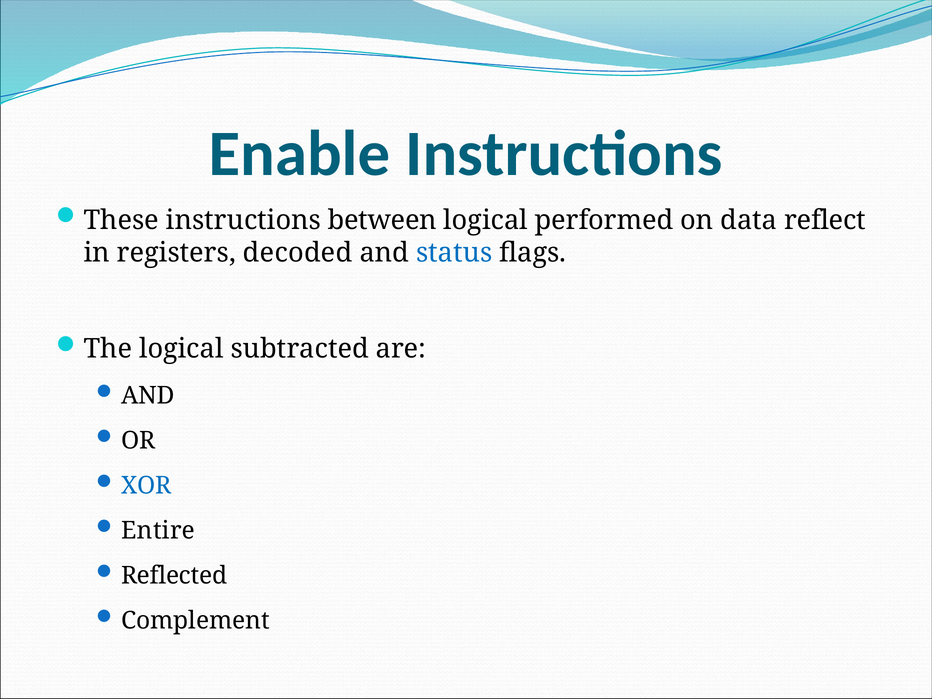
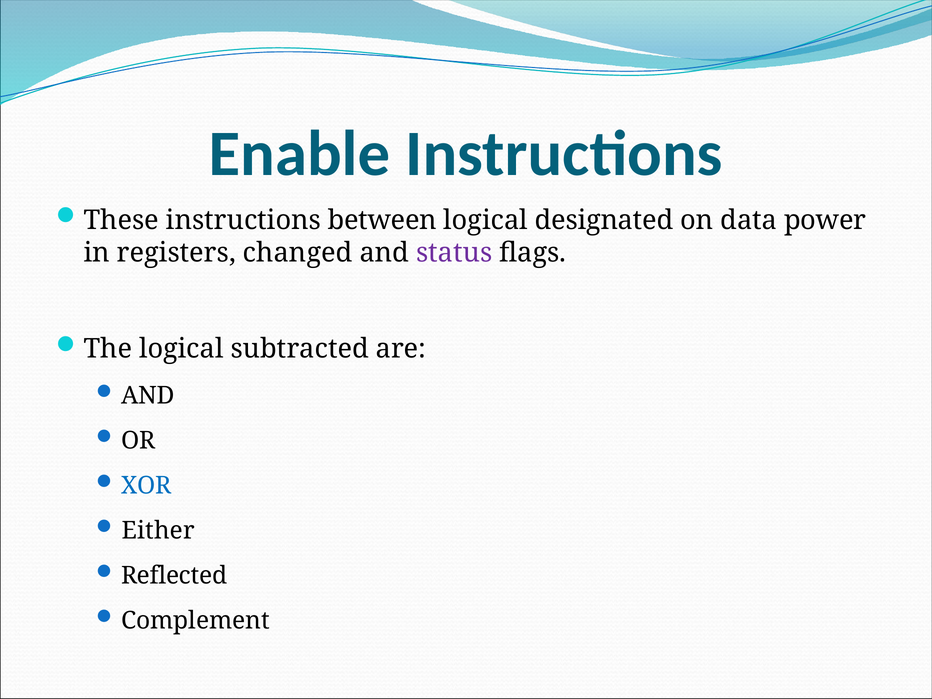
performed: performed -> designated
reflect: reflect -> power
decoded: decoded -> changed
status colour: blue -> purple
Entire: Entire -> Either
